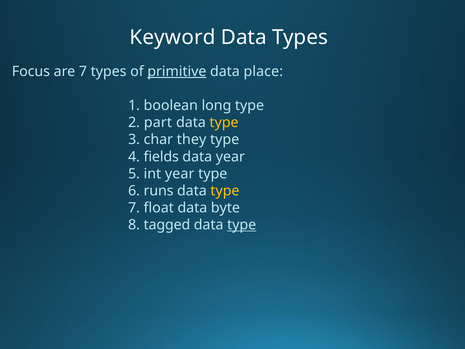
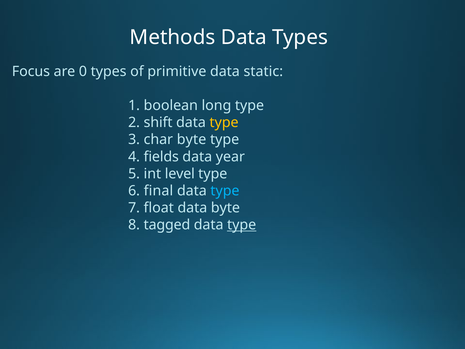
Keyword: Keyword -> Methods
are 7: 7 -> 0
primitive underline: present -> none
place: place -> static
part: part -> shift
char they: they -> byte
int year: year -> level
runs: runs -> final
type at (225, 191) colour: yellow -> light blue
